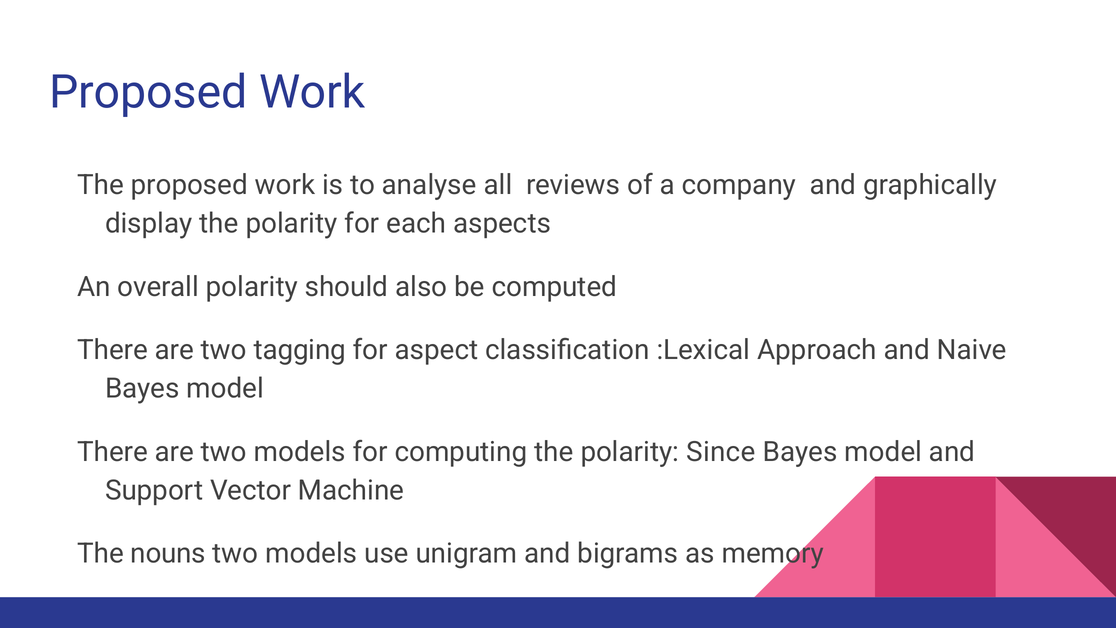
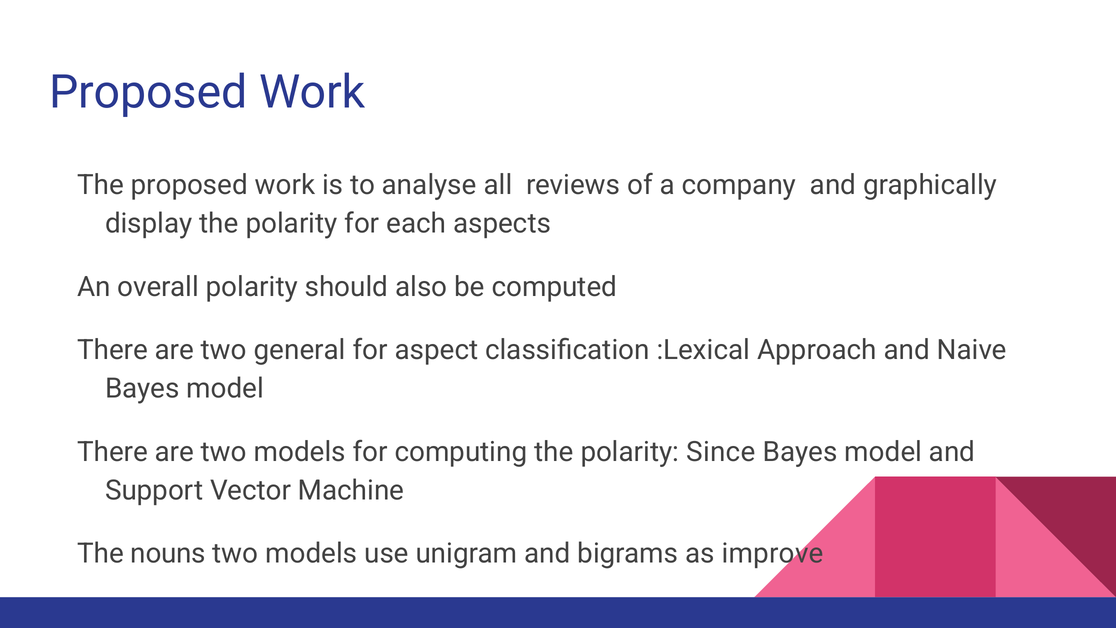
tagging: tagging -> general
memory: memory -> improve
